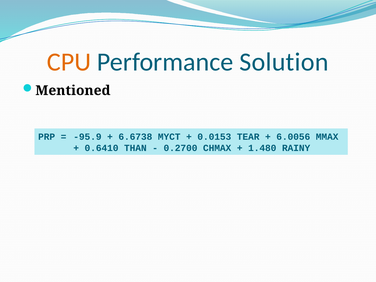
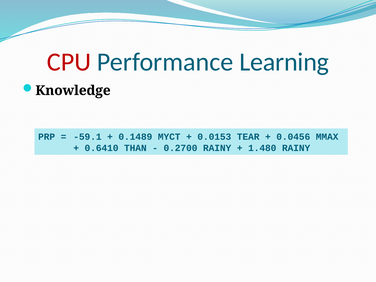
CPU colour: orange -> red
Solution: Solution -> Learning
Mentioned: Mentioned -> Knowledge
-95.9: -95.9 -> -59.1
6.6738: 6.6738 -> 0.1489
6.0056: 6.0056 -> 0.0456
0.2700 CHMAX: CHMAX -> RAINY
